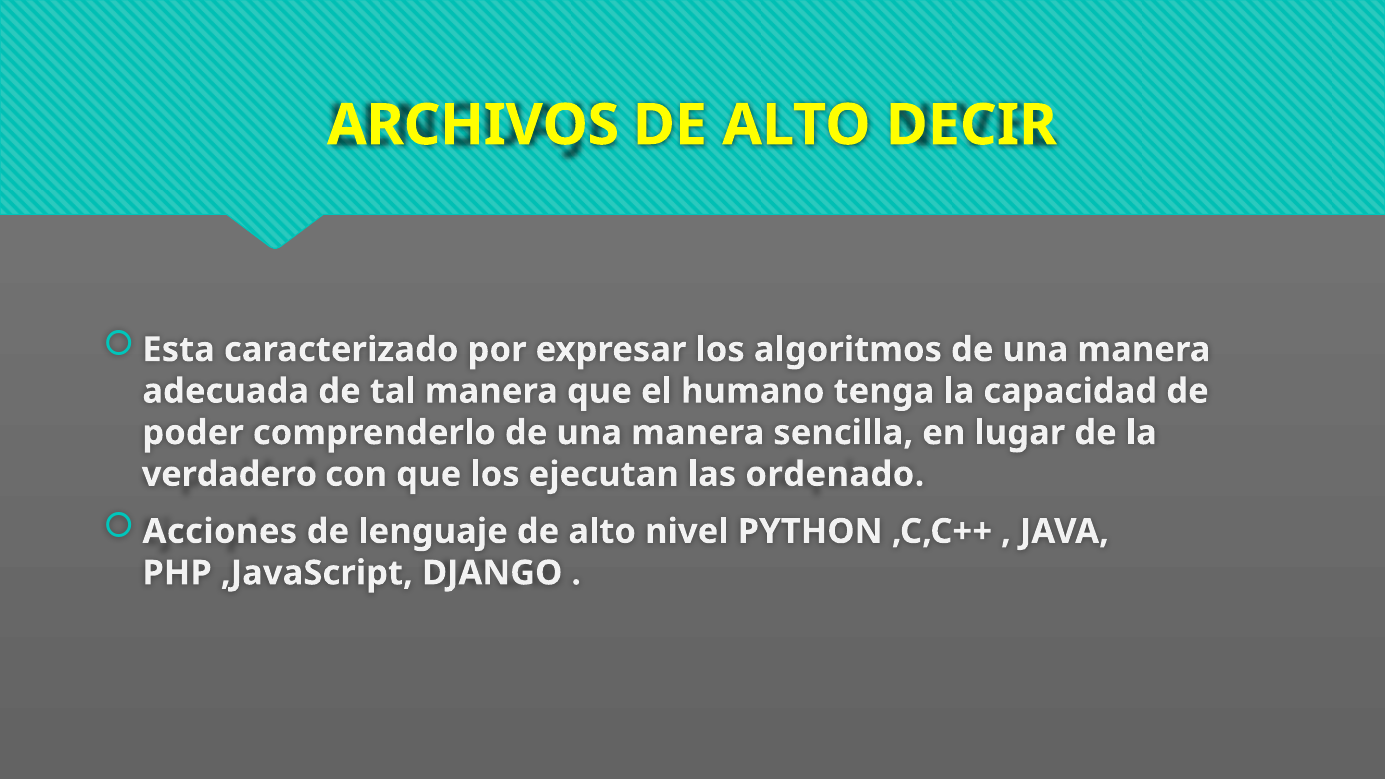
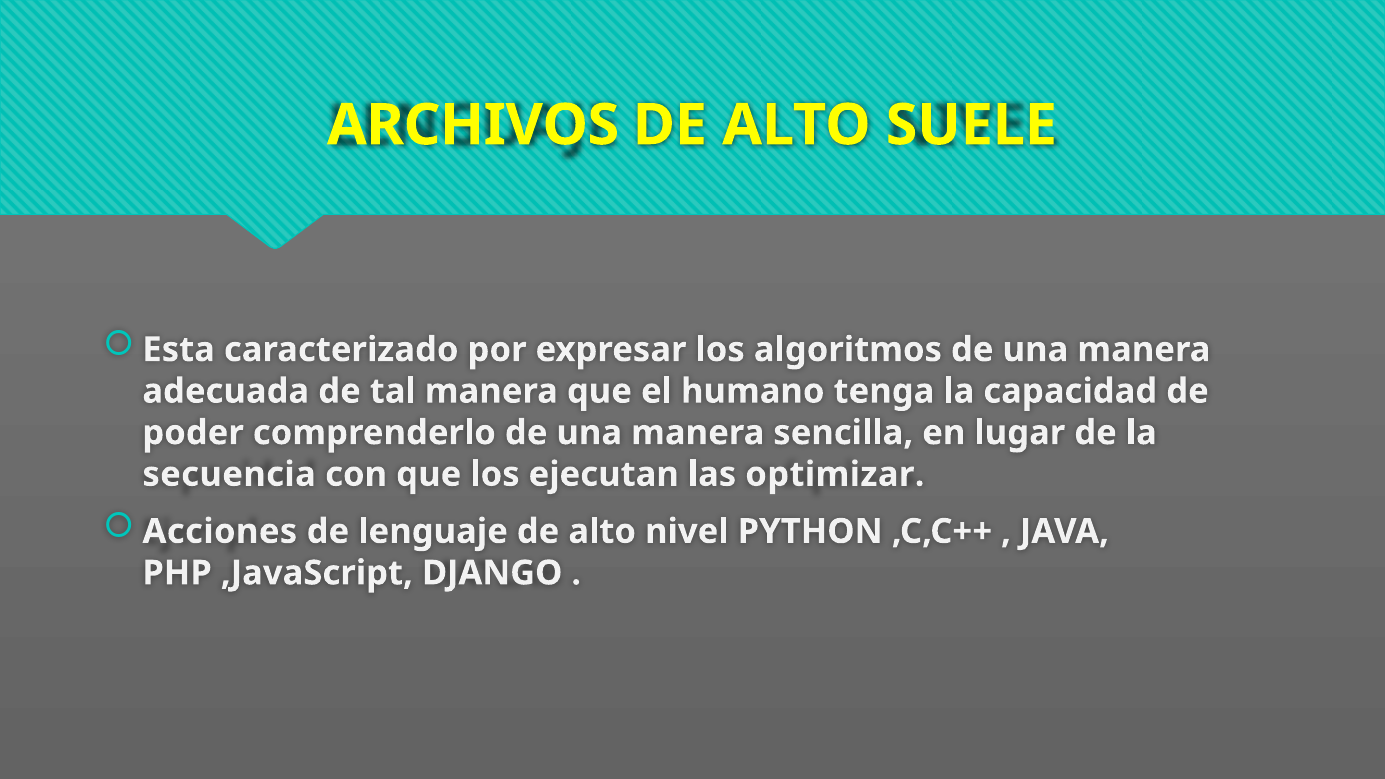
DECIR: DECIR -> SUELE
verdadero: verdadero -> secuencia
ordenado: ordenado -> optimizar
